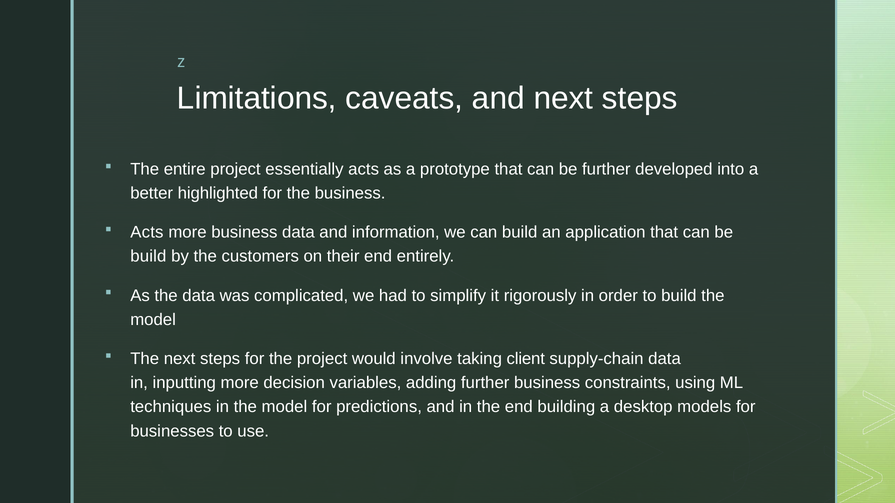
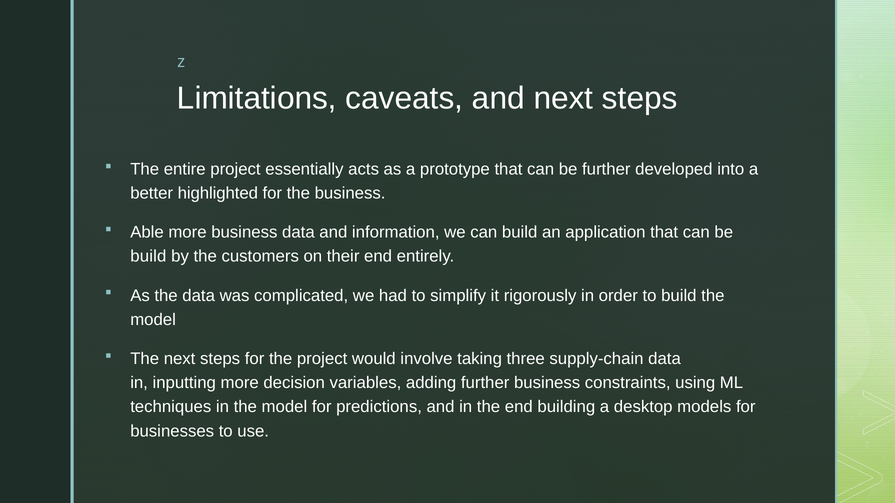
Acts at (147, 232): Acts -> Able
client: client -> three
